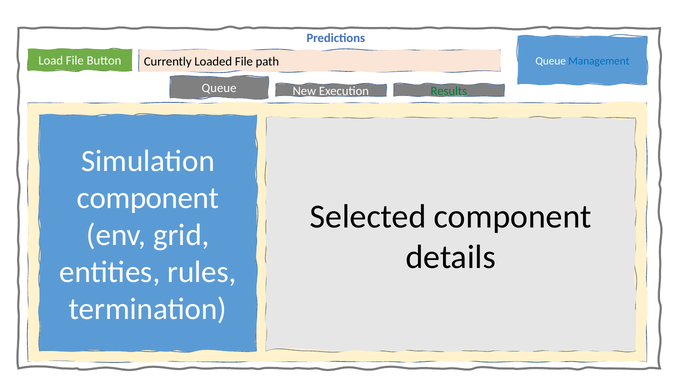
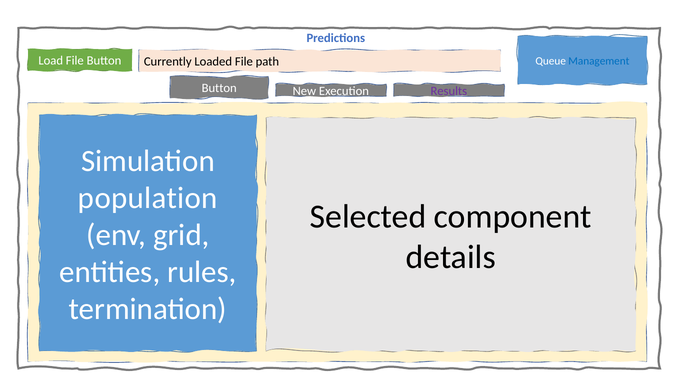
Queue at (219, 88): Queue -> Button
Results colour: green -> purple
component at (148, 198): component -> population
